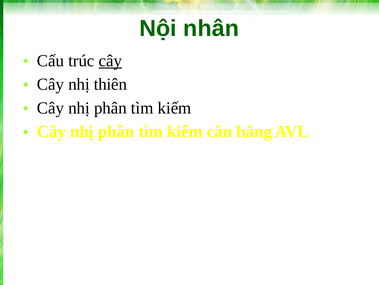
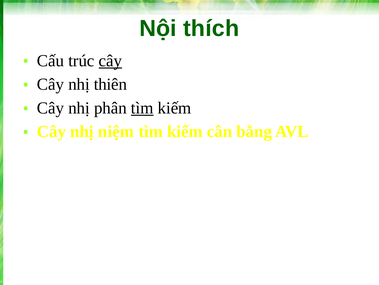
nhân: nhân -> thích
tìm at (142, 108) underline: none -> present
phần: phần -> niệm
